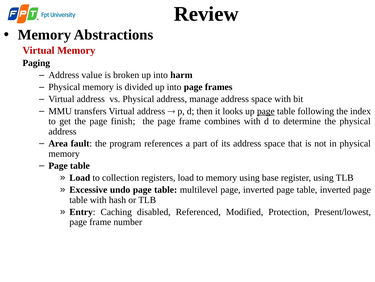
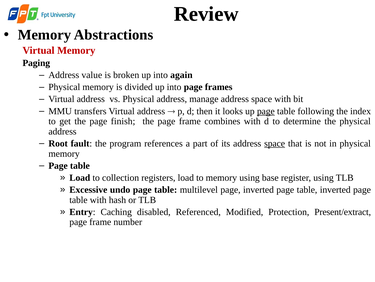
harm: harm -> again
Area: Area -> Root
space at (275, 143) underline: none -> present
Present/lowest: Present/lowest -> Present/extract
